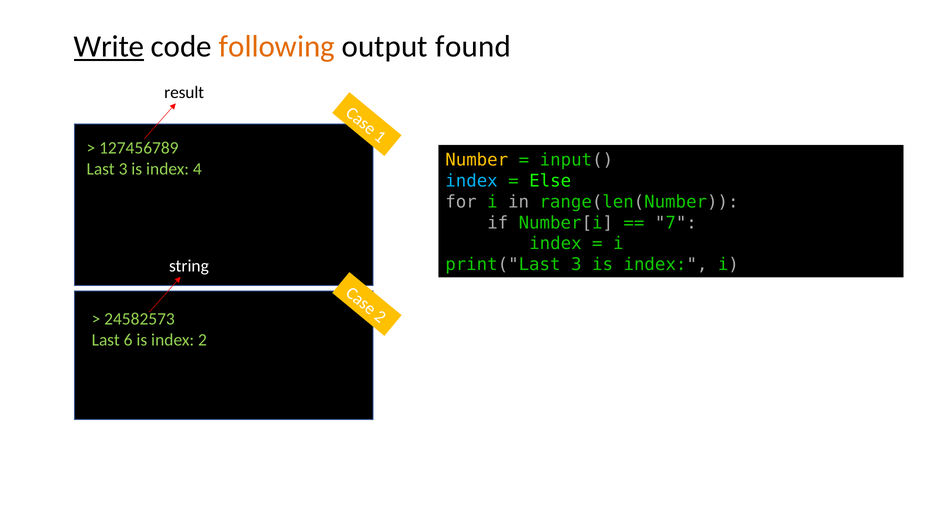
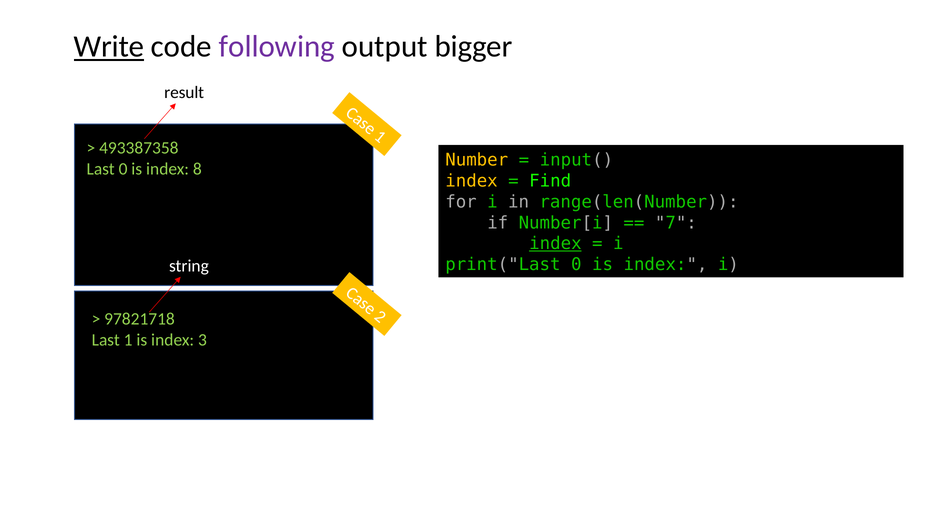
following colour: orange -> purple
found: found -> bigger
127456789: 127456789 -> 493387358
Last 3: 3 -> 0
4: 4 -> 8
index at (472, 181) colour: light blue -> yellow
Else: Else -> Find
index at (555, 244) underline: none -> present
print("Last 3: 3 -> 0
24582573: 24582573 -> 97821718
Last 6: 6 -> 1
index 2: 2 -> 3
